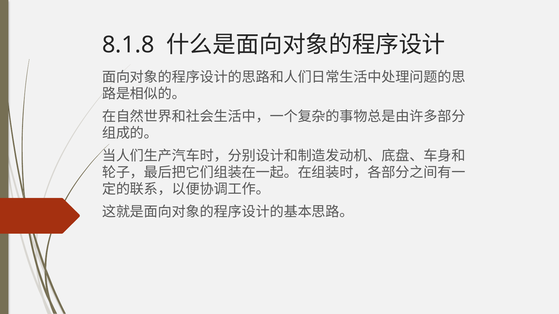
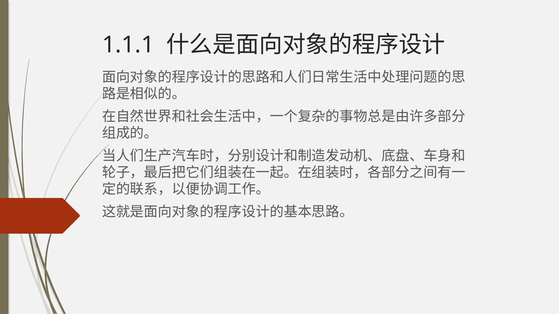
8.1.8: 8.1.8 -> 1.1.1
